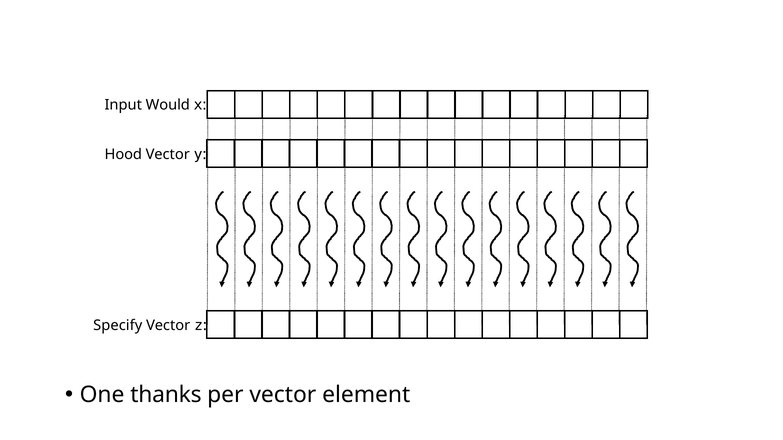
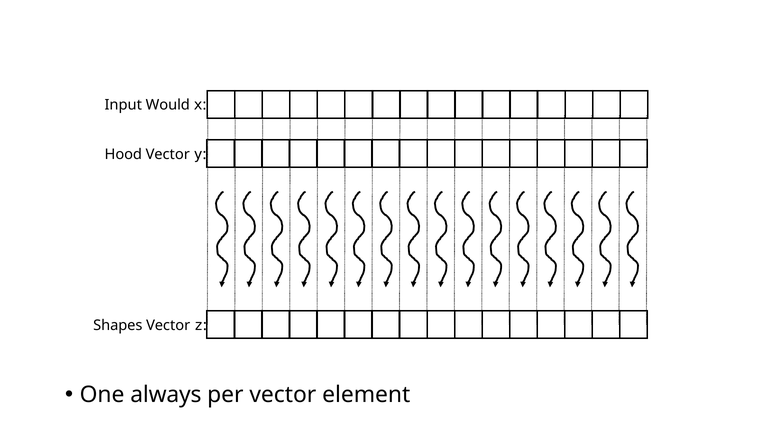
Specify: Specify -> Shapes
thanks: thanks -> always
